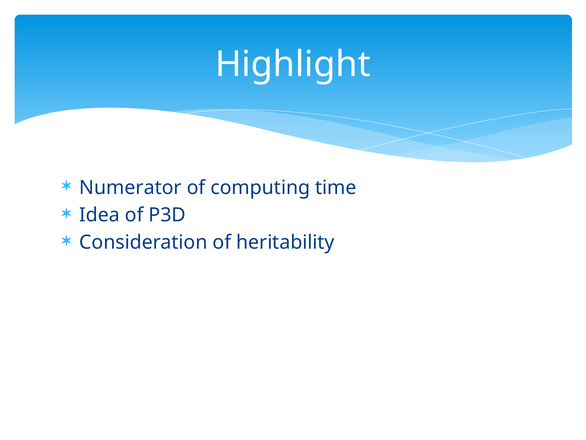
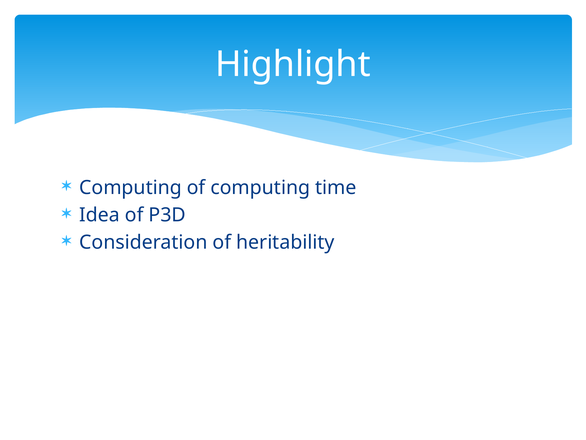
Numerator at (131, 187): Numerator -> Computing
